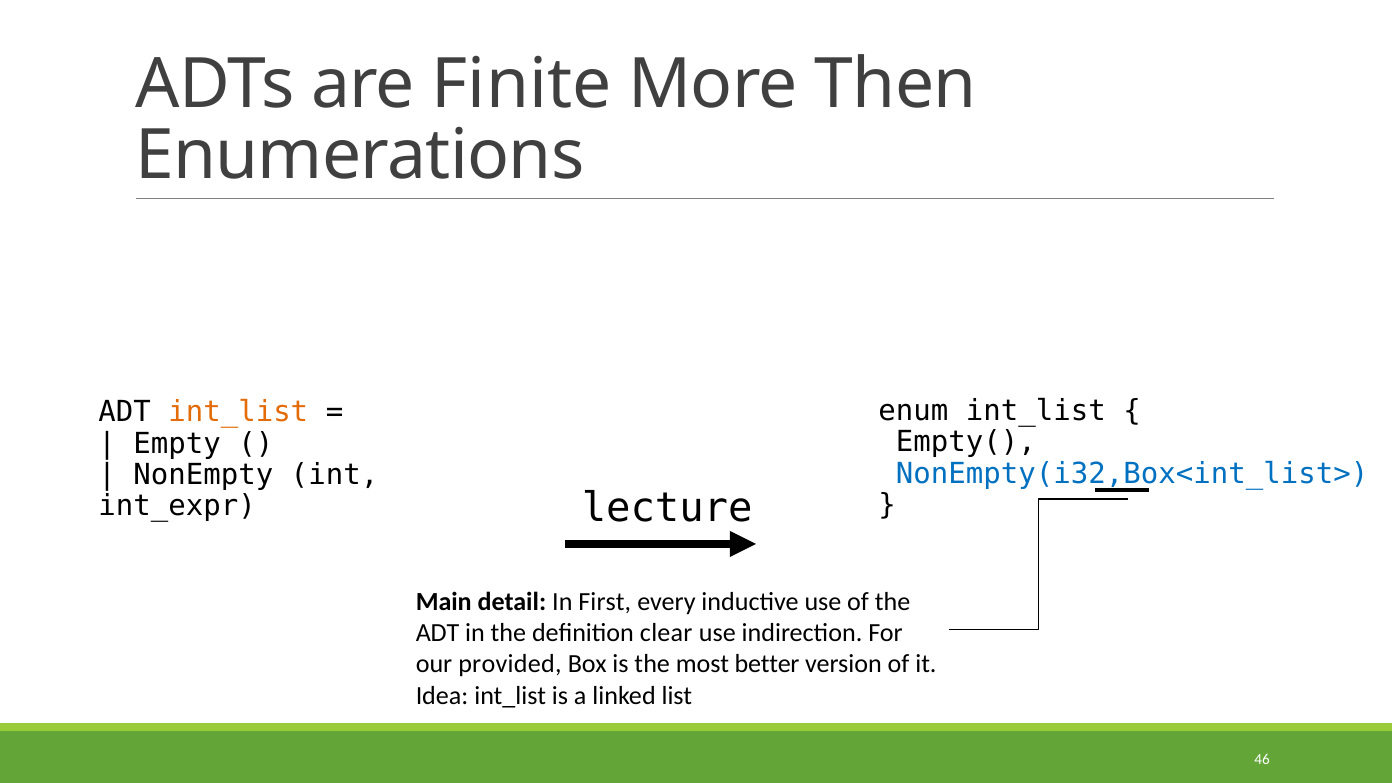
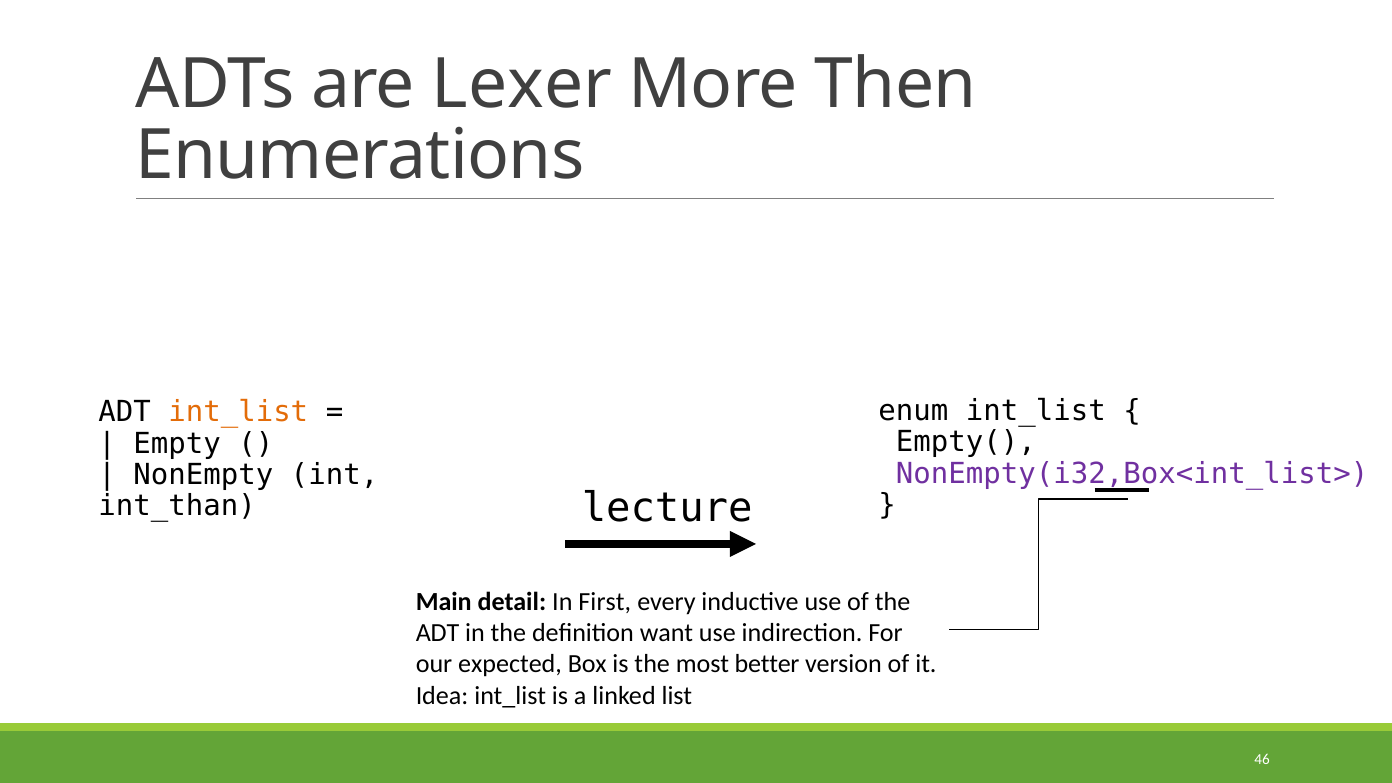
Finite: Finite -> Lexer
NonEmpty(i32,Box<int_list> colour: blue -> purple
int_expr: int_expr -> int_than
clear: clear -> want
provided: provided -> expected
